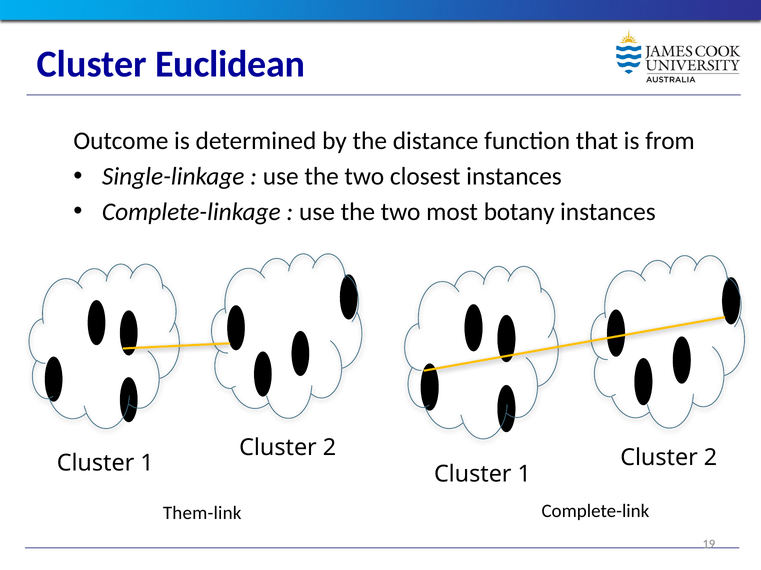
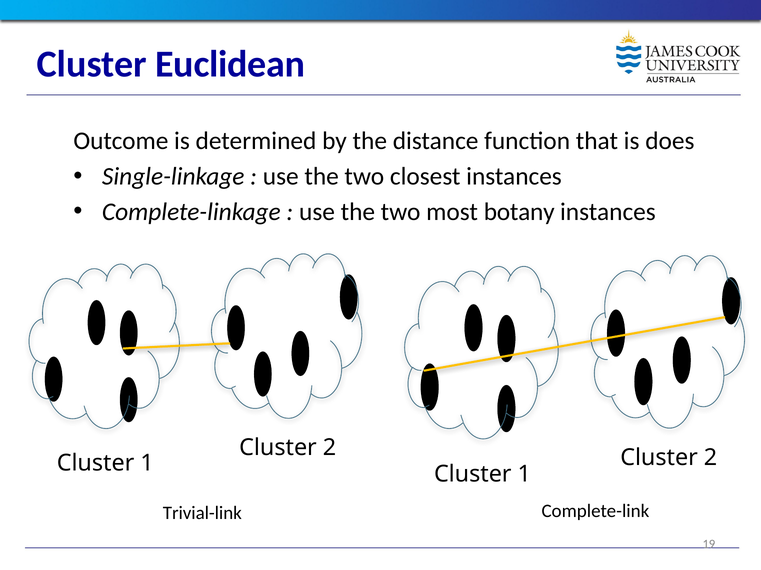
from: from -> does
Them-link: Them-link -> Trivial-link
